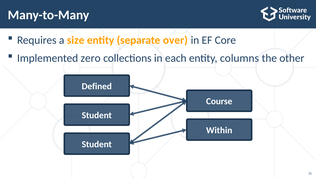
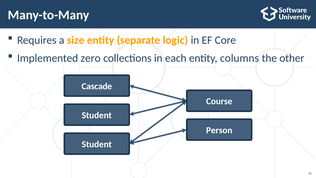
over: over -> logic
Defined: Defined -> Cascade
Within: Within -> Person
